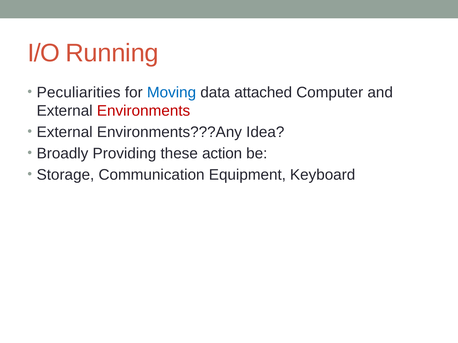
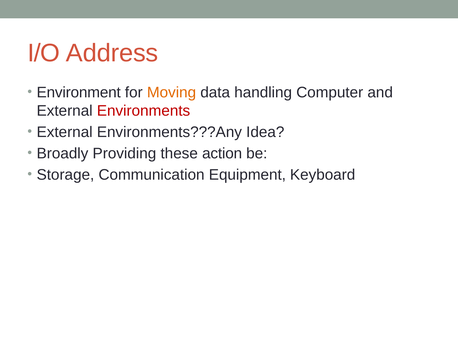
Running: Running -> Address
Peculiarities: Peculiarities -> Environment
Moving colour: blue -> orange
attached: attached -> handling
